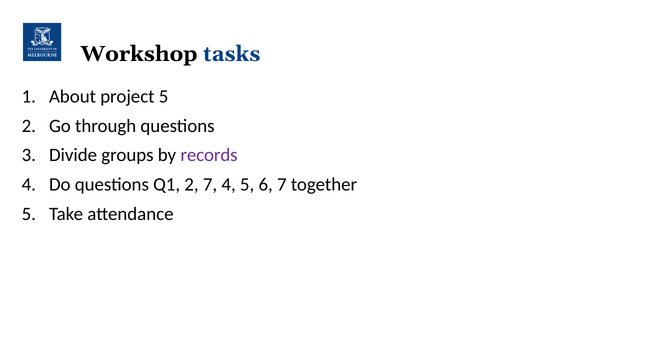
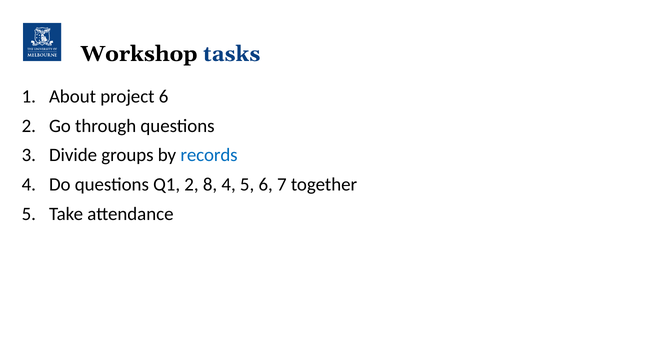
project 5: 5 -> 6
records colour: purple -> blue
2 7: 7 -> 8
